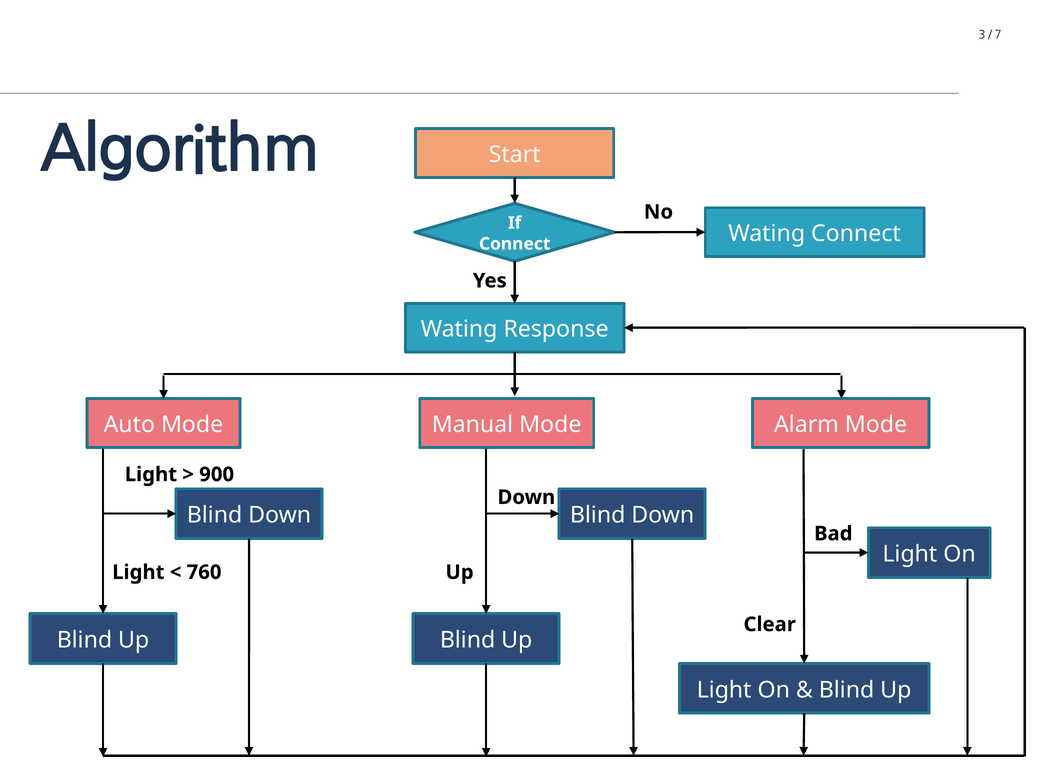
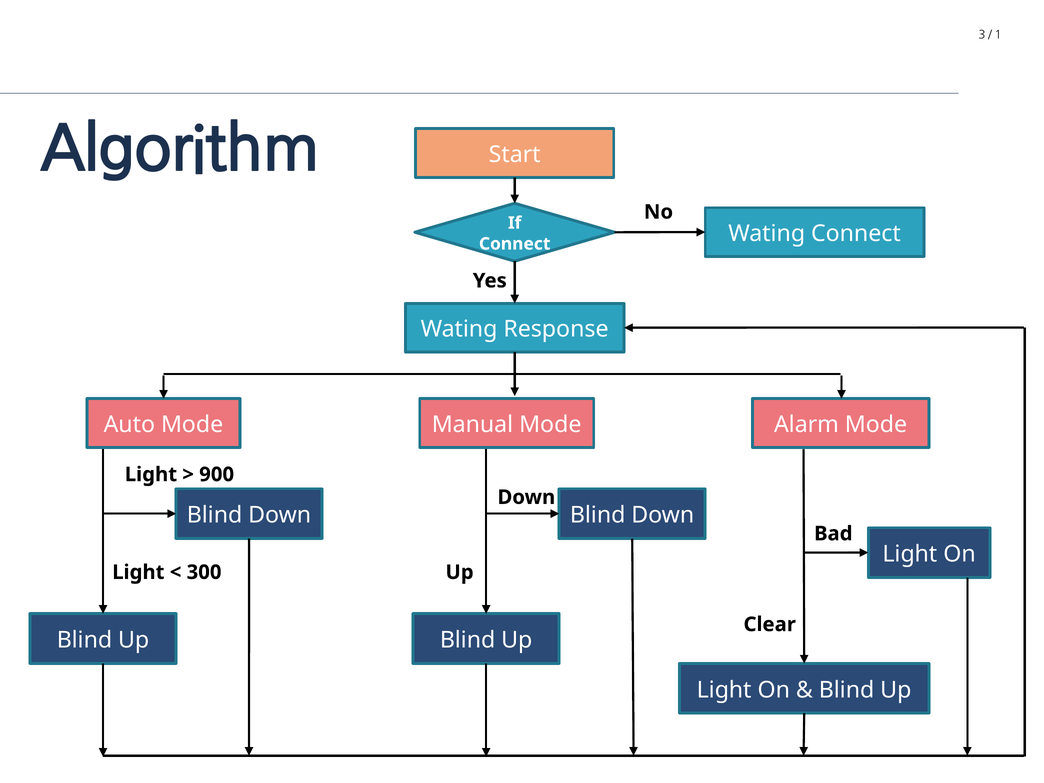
7: 7 -> 1
760: 760 -> 300
